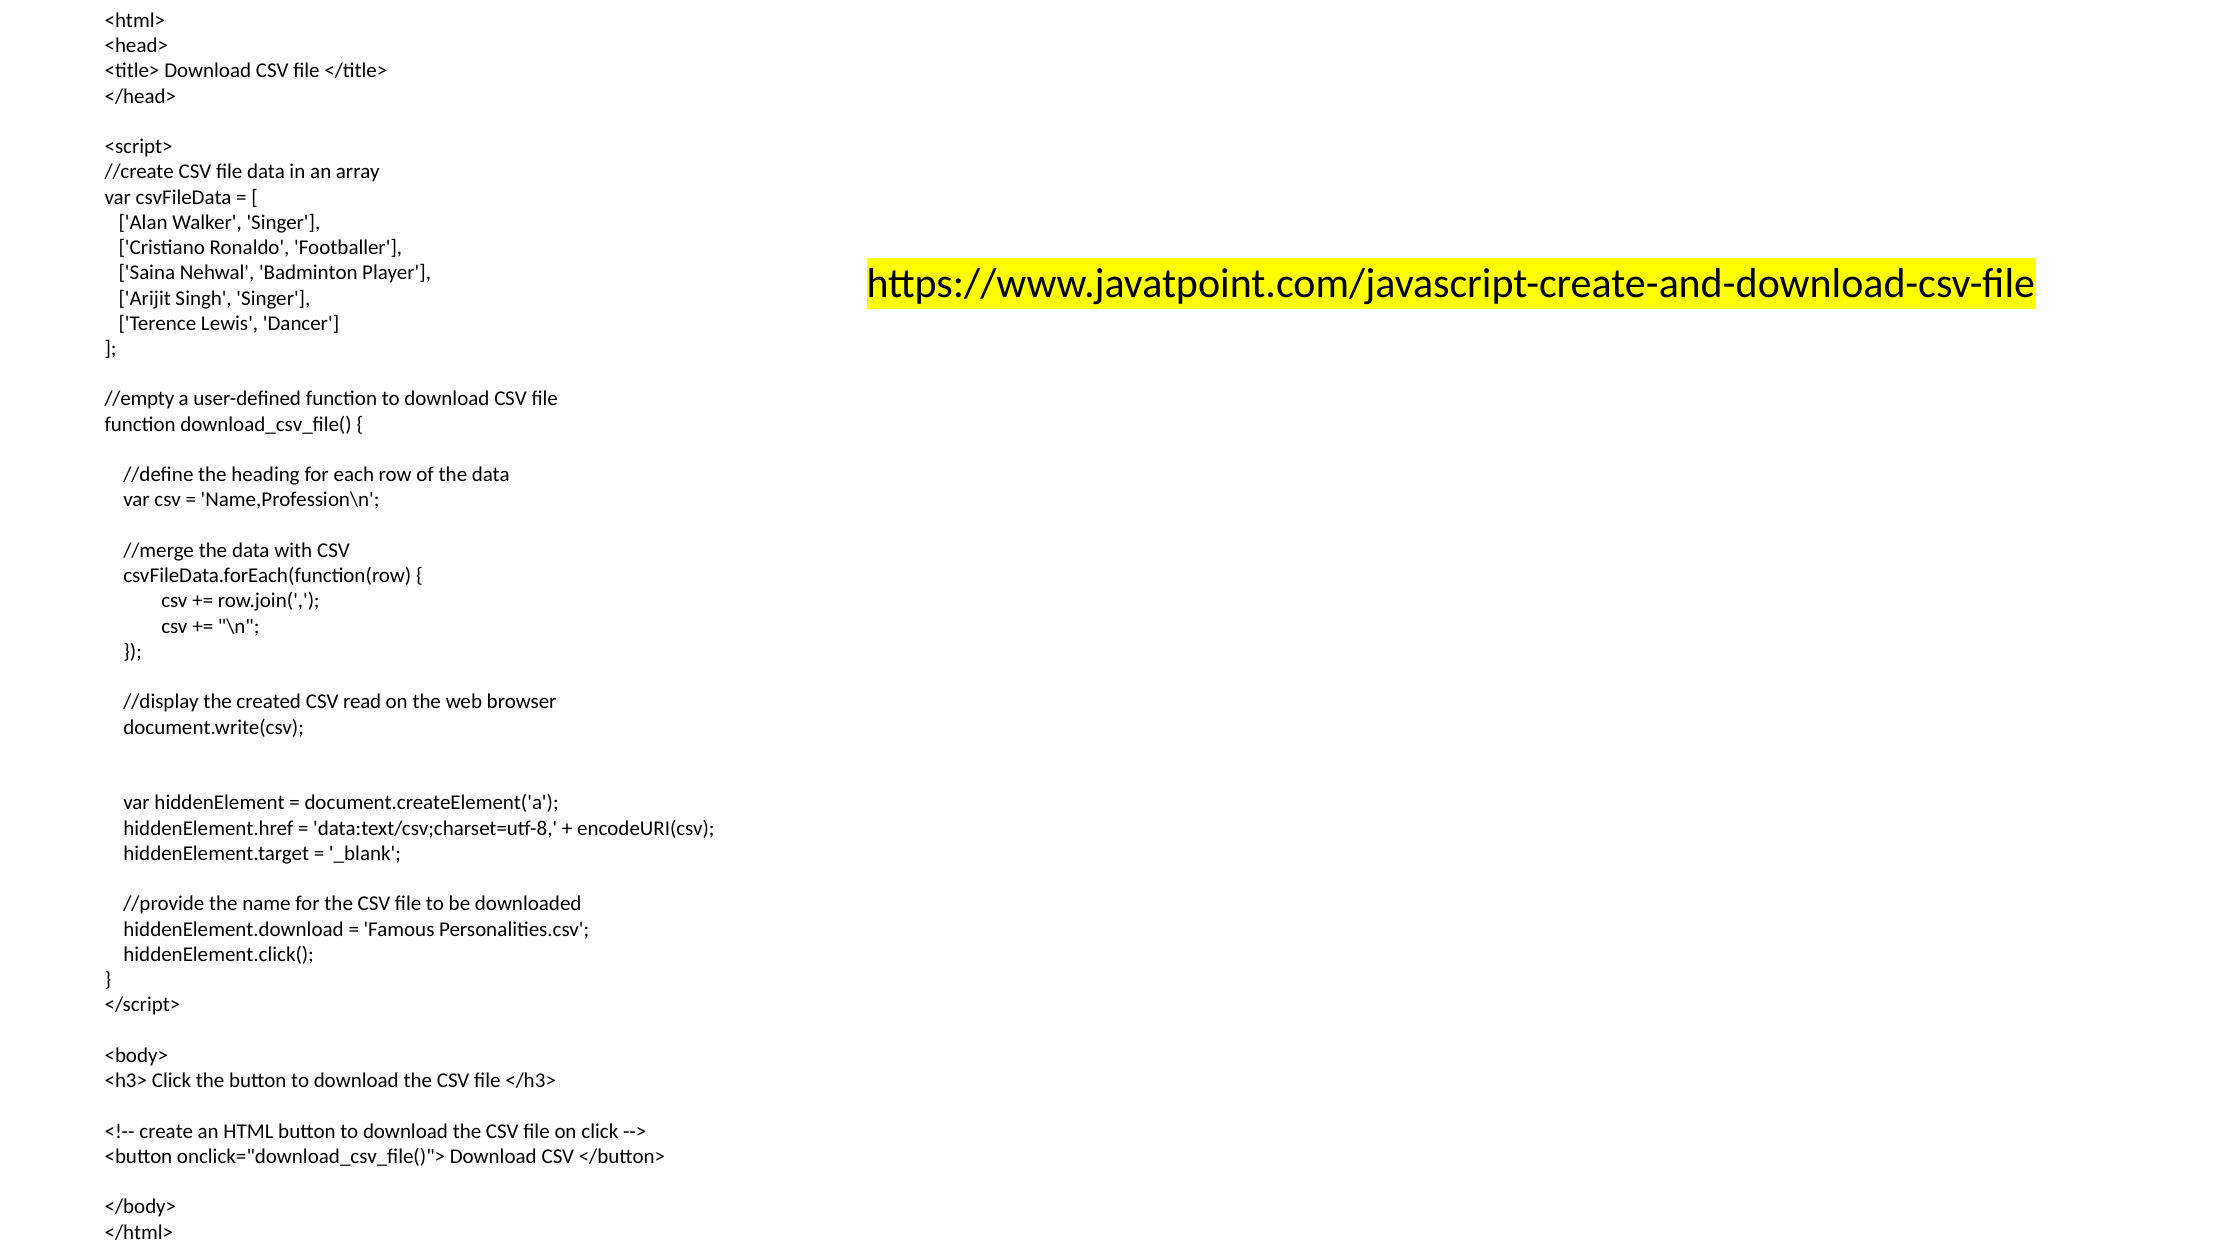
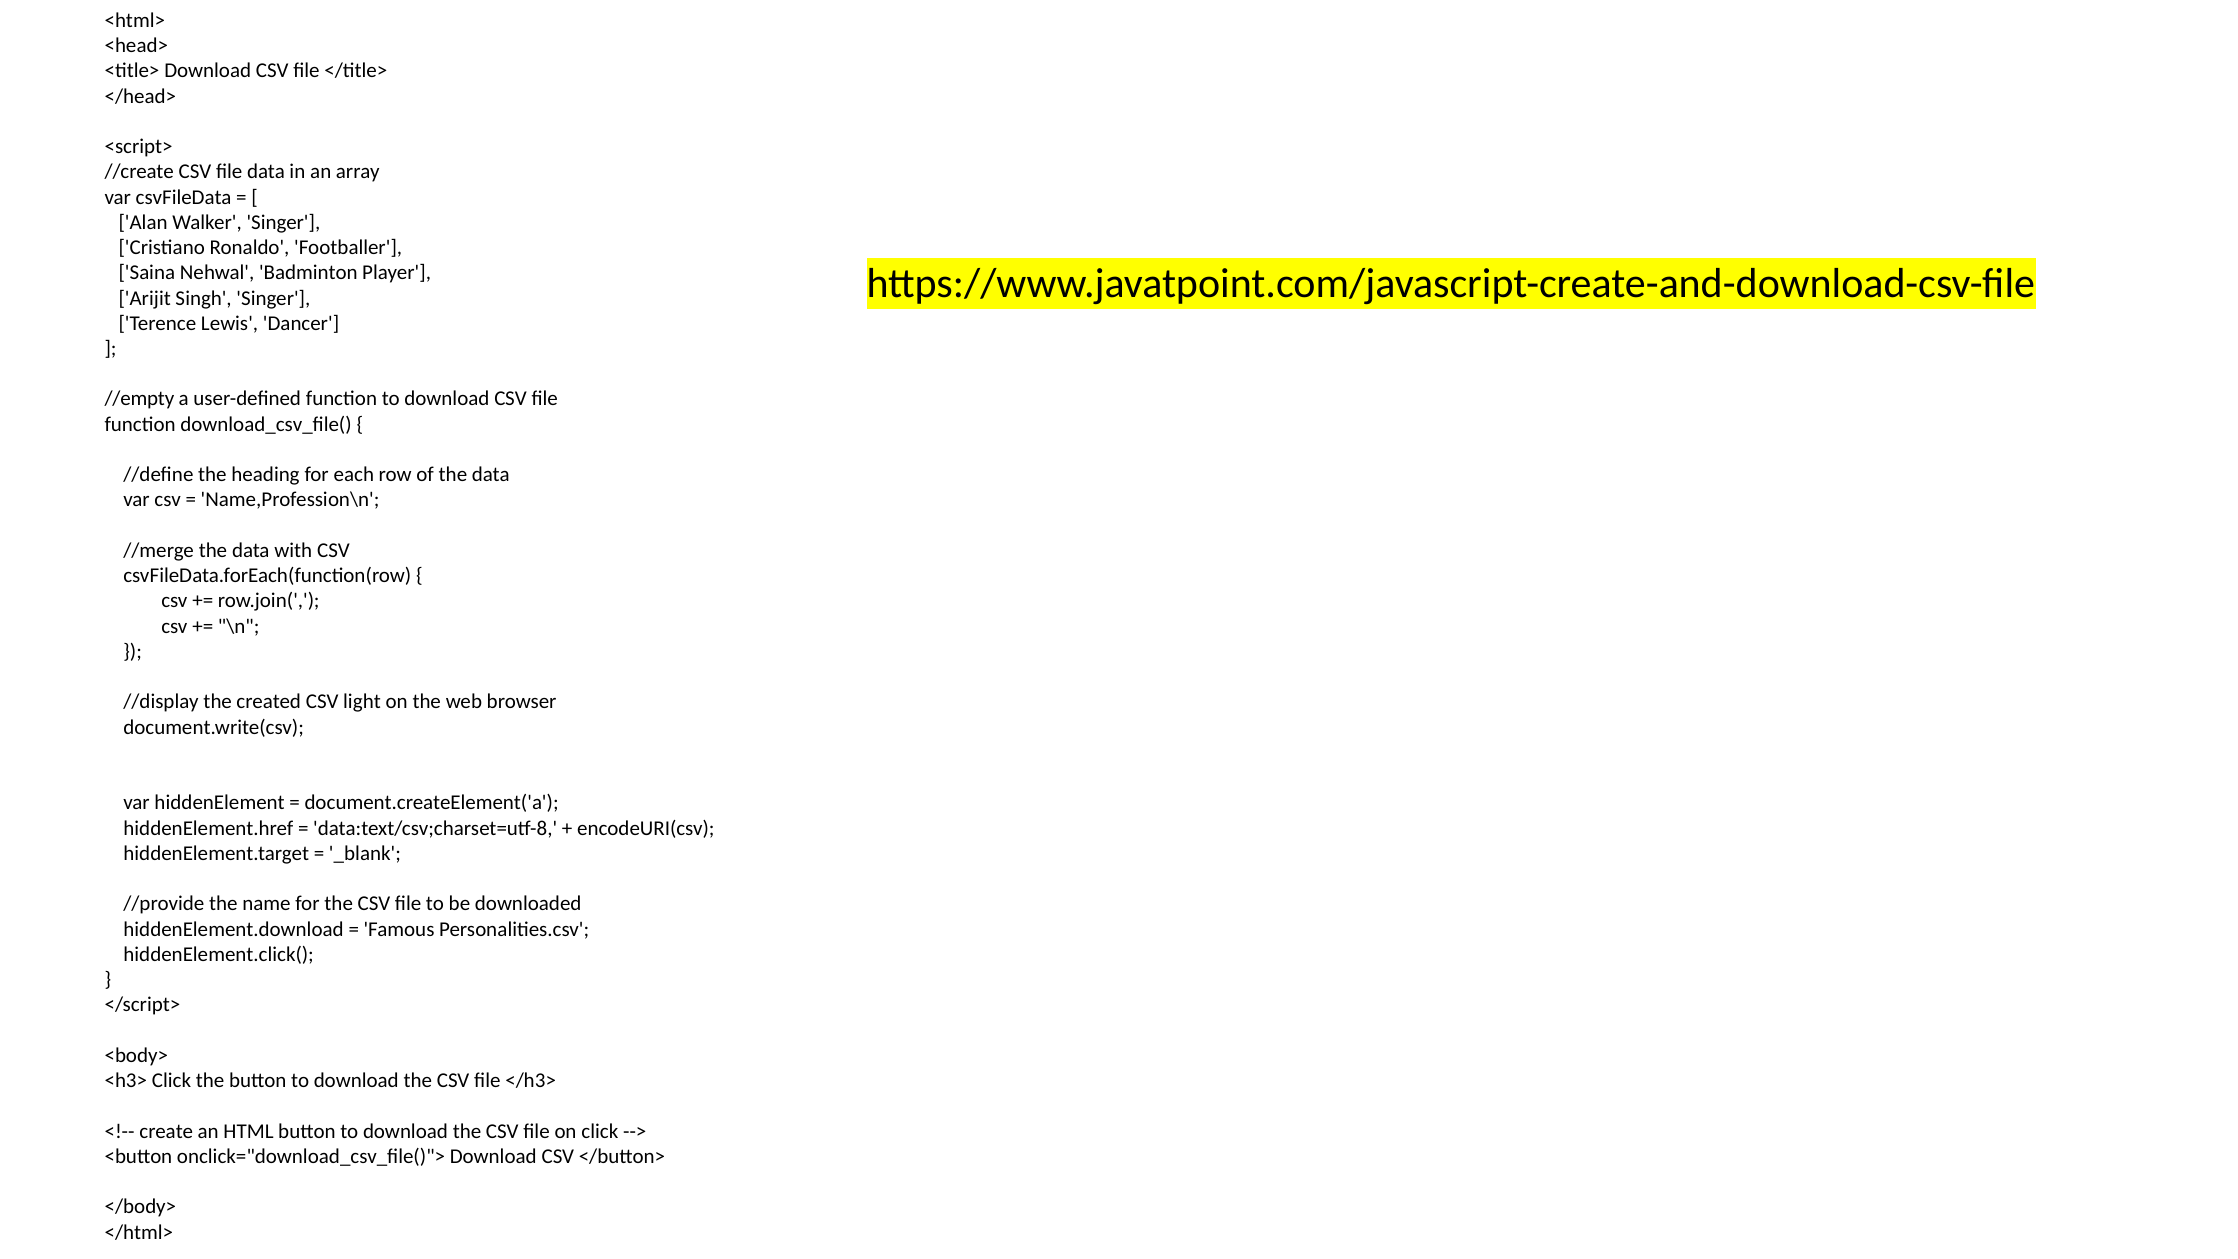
read: read -> light
